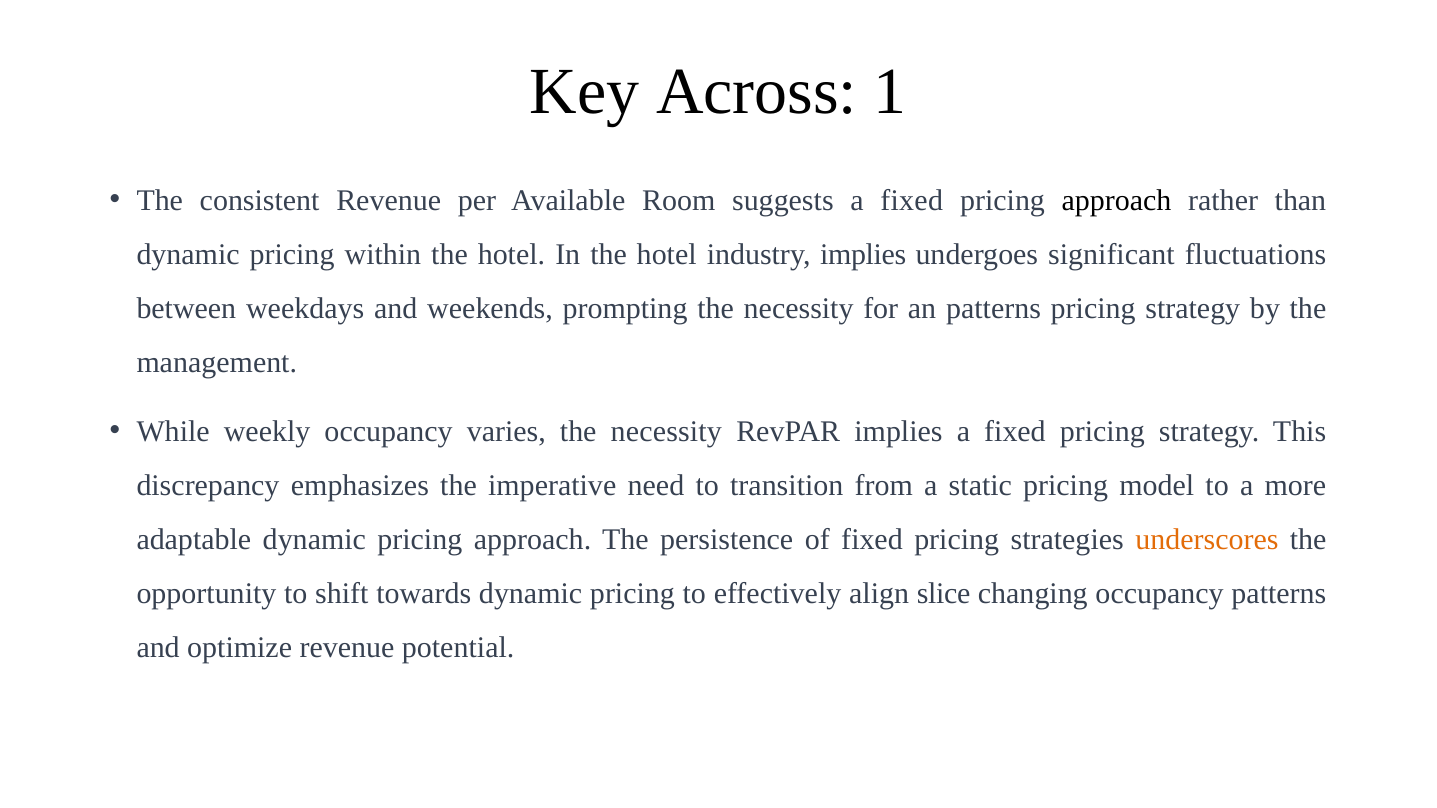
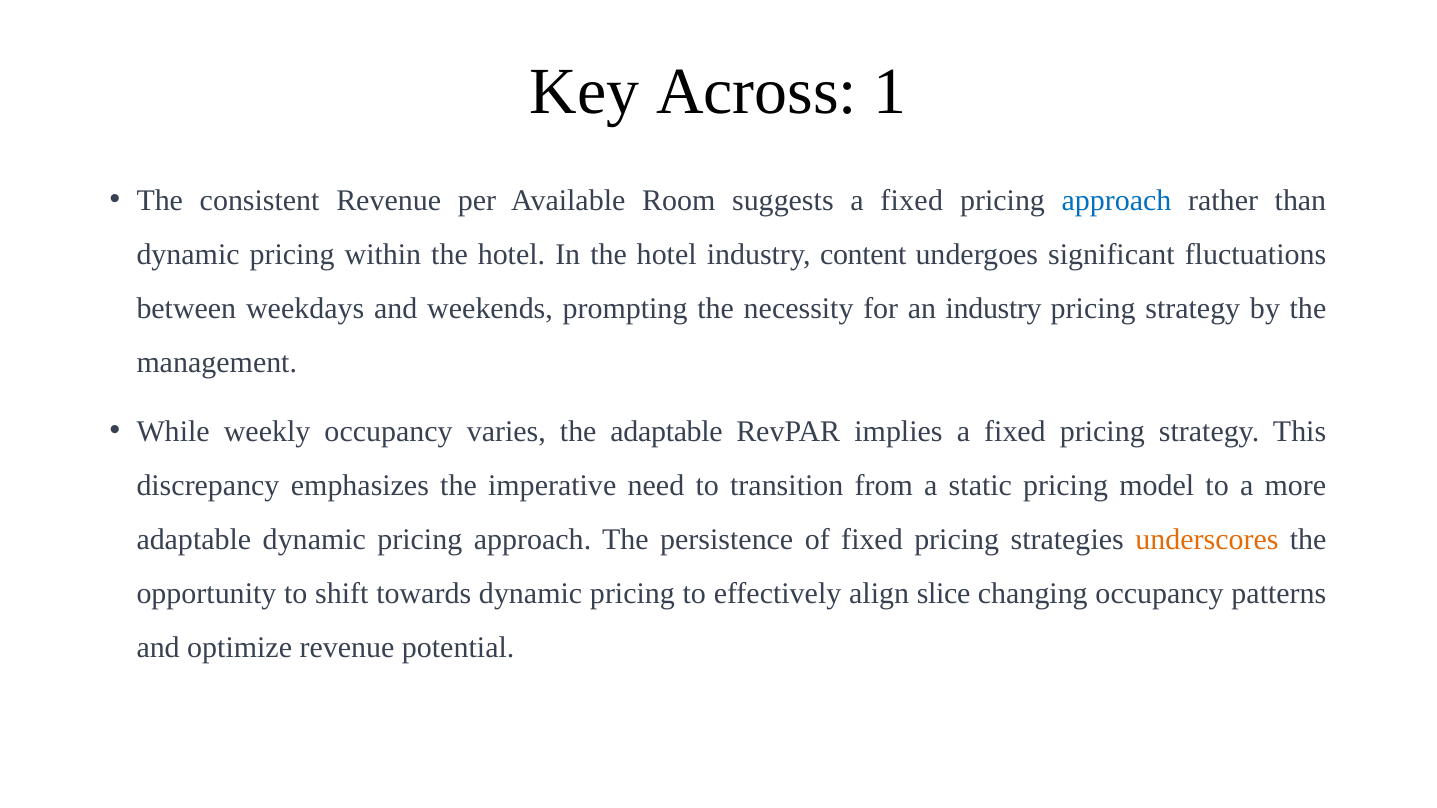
approach at (1117, 201) colour: black -> blue
industry implies: implies -> content
an patterns: patterns -> industry
varies the necessity: necessity -> adaptable
